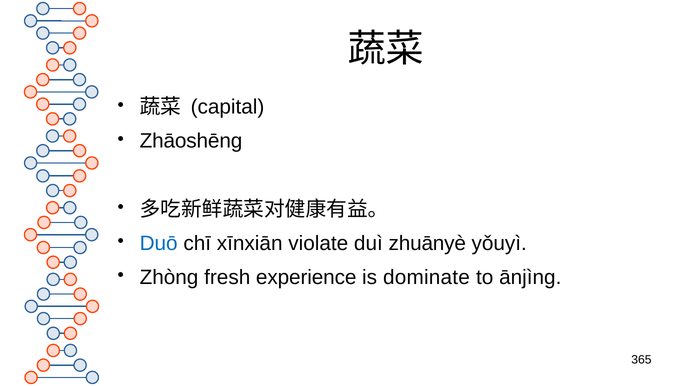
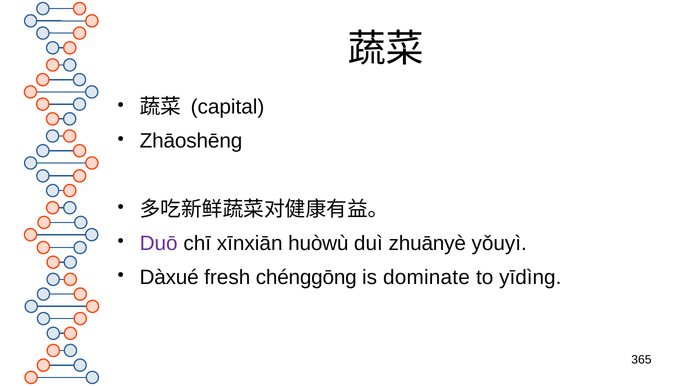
Duō colour: blue -> purple
violate: violate -> huòwù
Zhòng: Zhòng -> Dàxué
experience: experience -> chénggōng
ānjìng: ānjìng -> yīdìng
